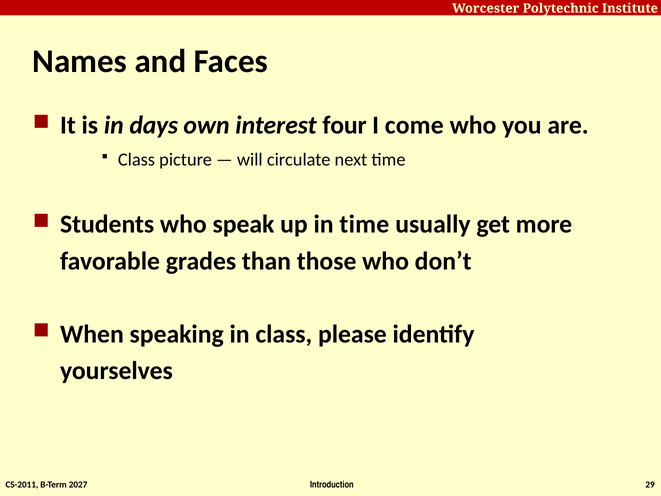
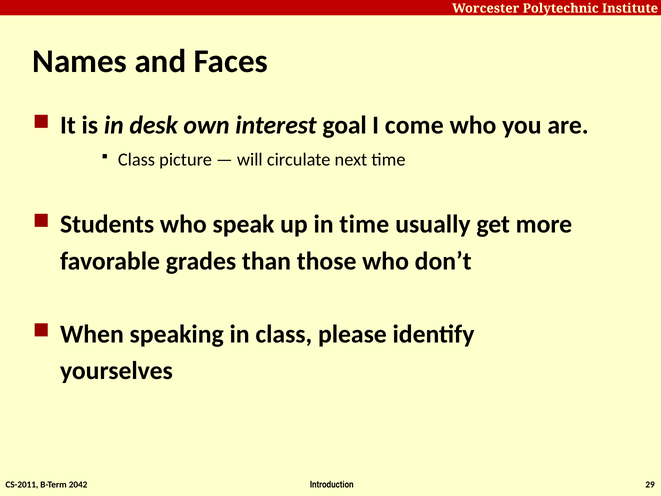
days: days -> desk
four: four -> goal
2027: 2027 -> 2042
